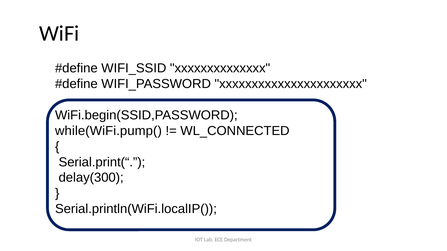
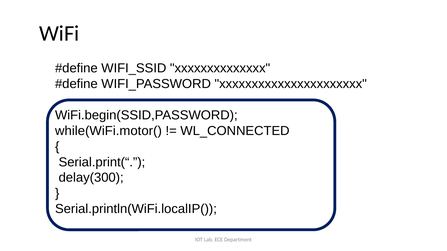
while(WiFi.pump(: while(WiFi.pump( -> while(WiFi.motor(
